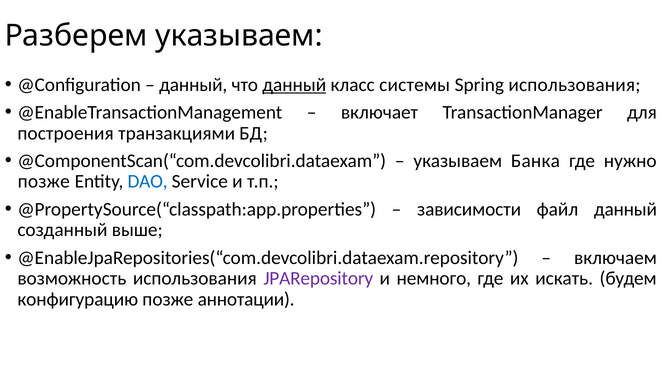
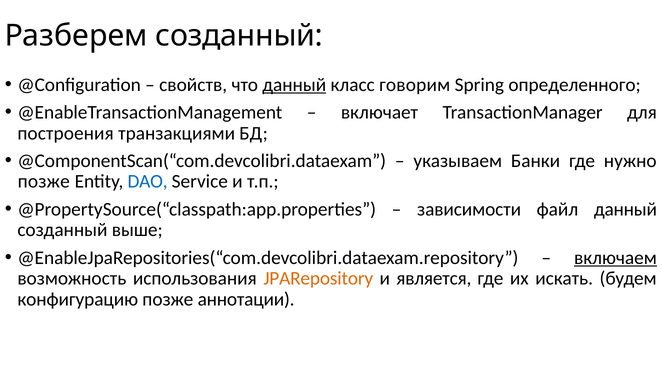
Разберем указываем: указываем -> созданный
данный at (193, 85): данный -> свойств
системы: системы -> говорим
Spring использования: использования -> определенного
Банка: Банка -> Банки
включаем underline: none -> present
JPARepository colour: purple -> orange
немного: немного -> является
